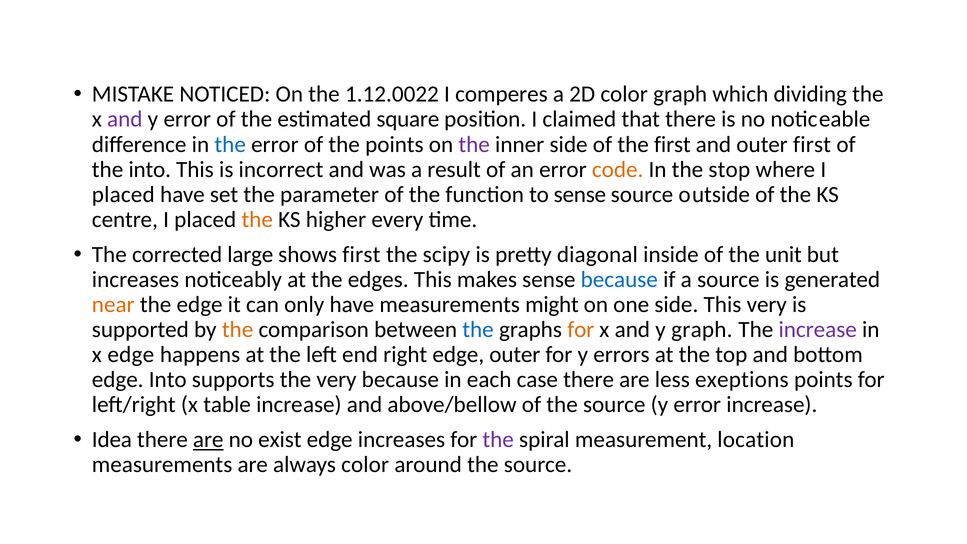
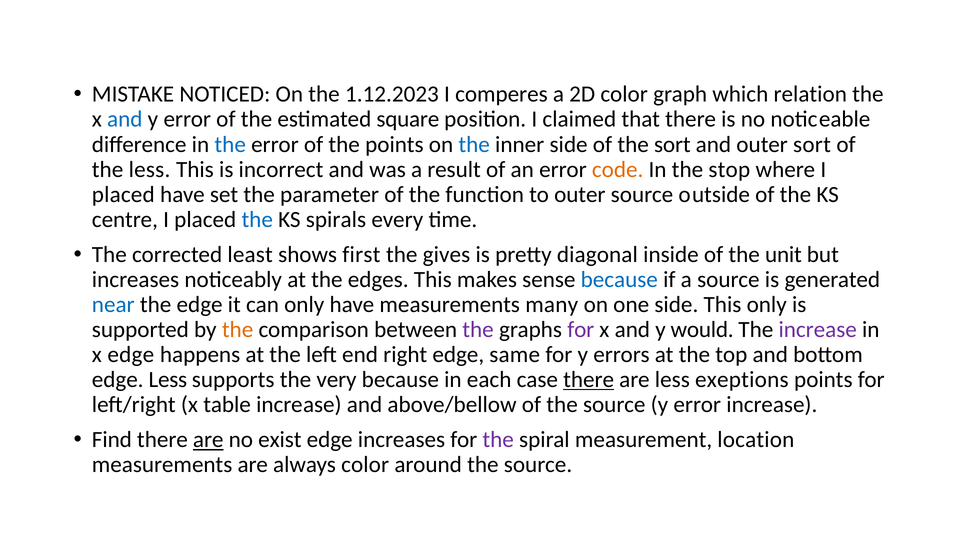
1.12.0022: 1.12.0022 -> 1.12.2023
dividing: dividing -> relation
and at (125, 119) colour: purple -> blue
the at (474, 144) colour: purple -> blue
the first: first -> sort
outer first: first -> sort
the into: into -> less
to sense: sense -> outer
the at (257, 219) colour: orange -> blue
higher: higher -> spirals
large: large -> least
scipy: scipy -> gives
near colour: orange -> blue
might: might -> many
This very: very -> only
the at (478, 330) colour: blue -> purple
for at (581, 330) colour: orange -> purple
y graph: graph -> would
edge outer: outer -> same
edge Into: Into -> Less
there at (589, 380) underline: none -> present
Idea: Idea -> Find
